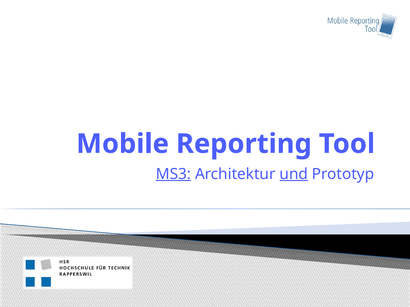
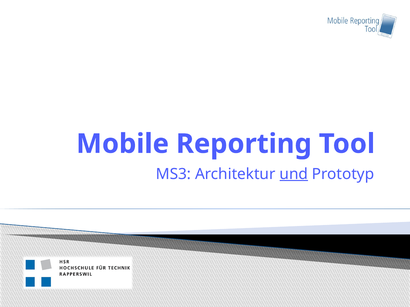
MS3 underline: present -> none
